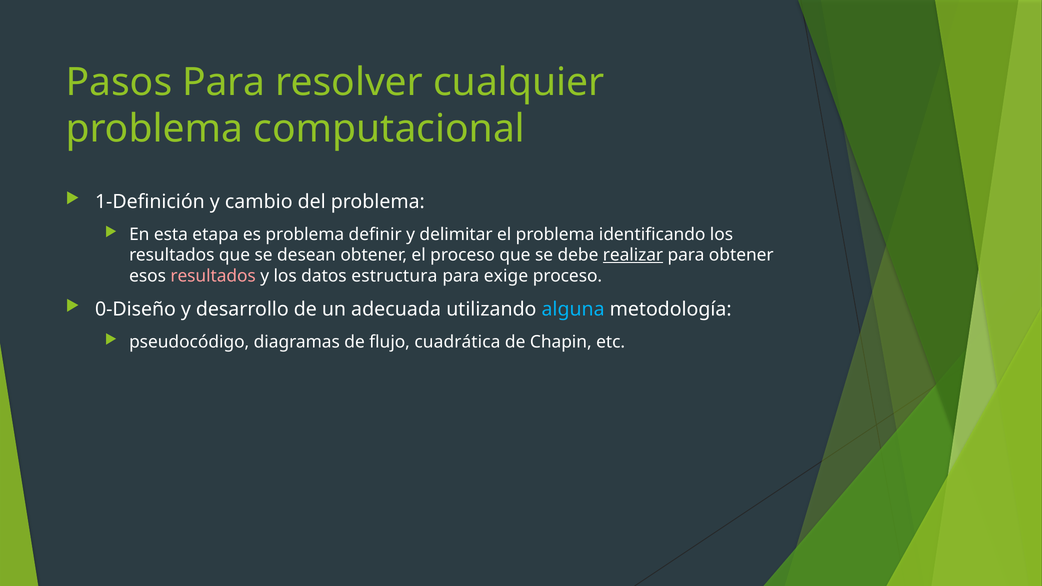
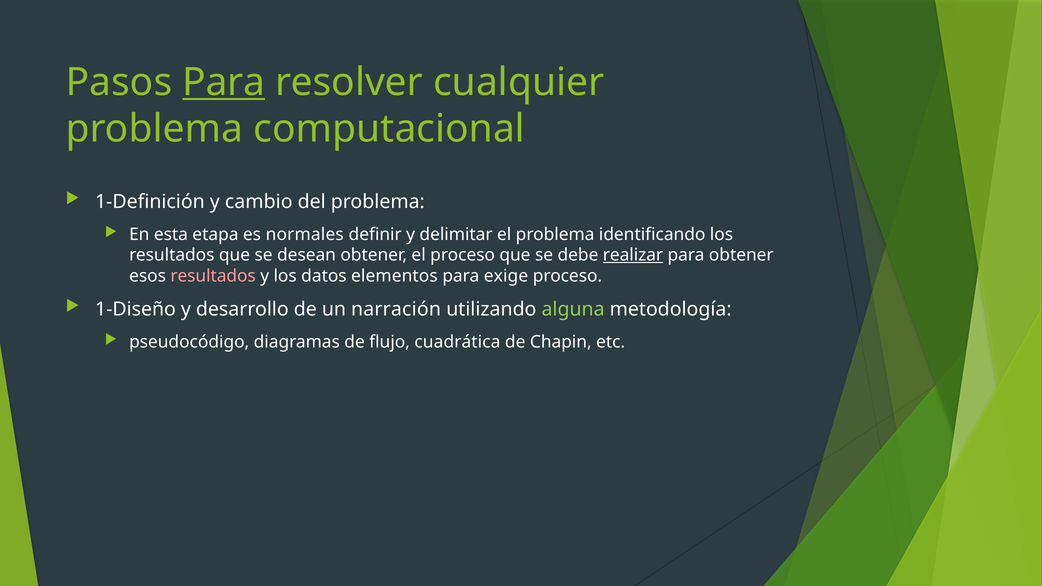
Para at (224, 82) underline: none -> present
es problema: problema -> normales
estructura: estructura -> elementos
0-Diseño: 0-Diseño -> 1-Diseño
adecuada: adecuada -> narración
alguna colour: light blue -> light green
